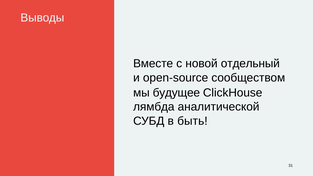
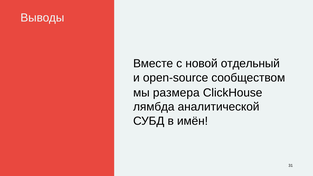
будущее: будущее -> размера
быть: быть -> имён
